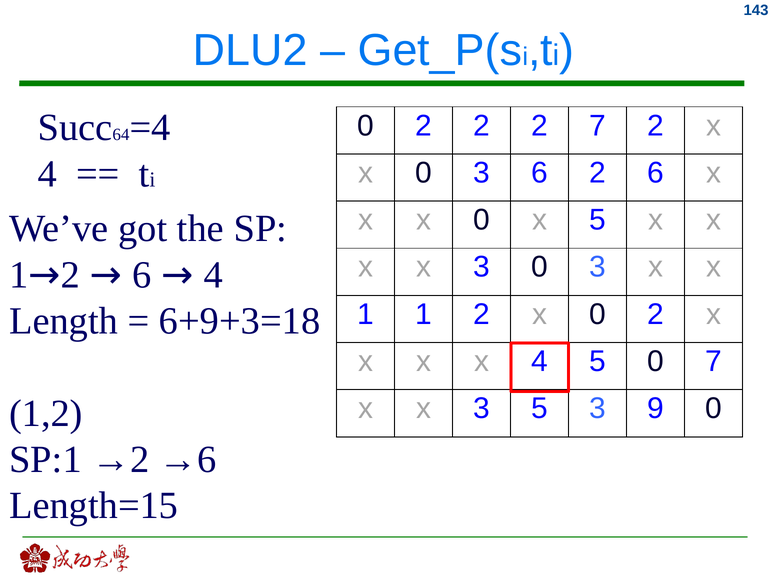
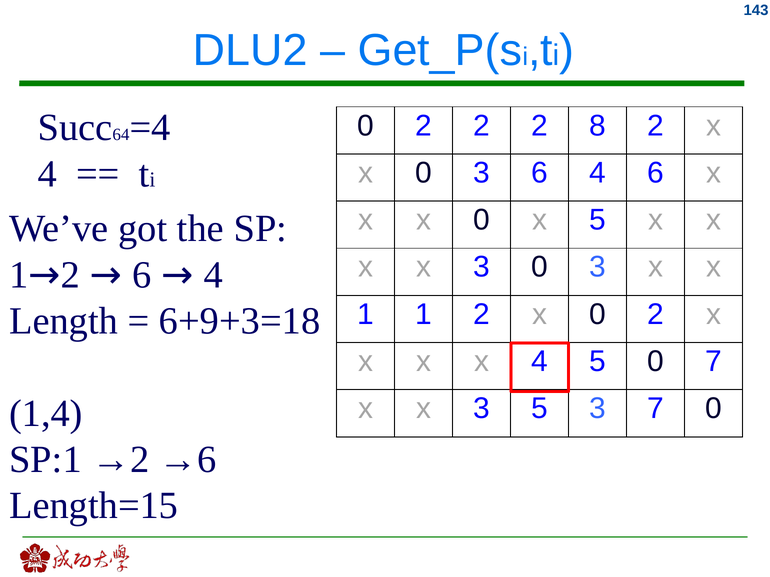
2 7: 7 -> 8
6 2: 2 -> 4
3 9: 9 -> 7
1,2: 1,2 -> 1,4
